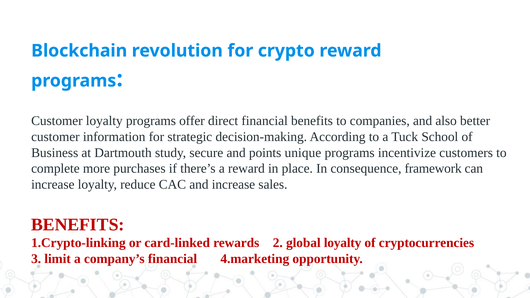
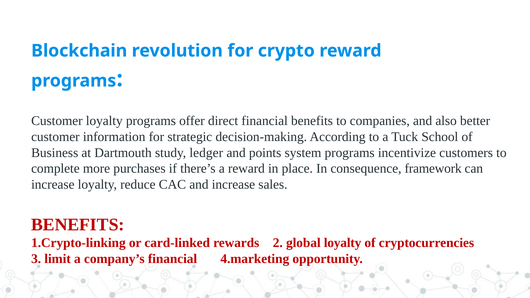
secure: secure -> ledger
unique: unique -> system
